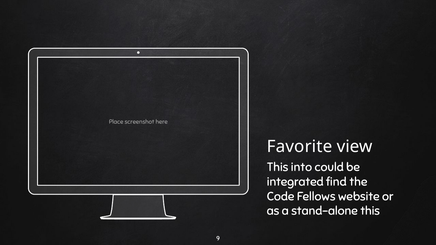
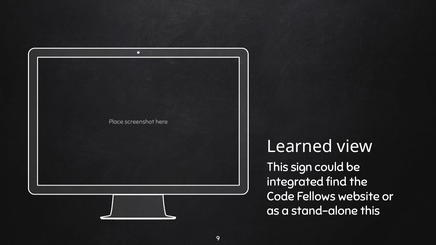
Favorite: Favorite -> Learned
into: into -> sign
